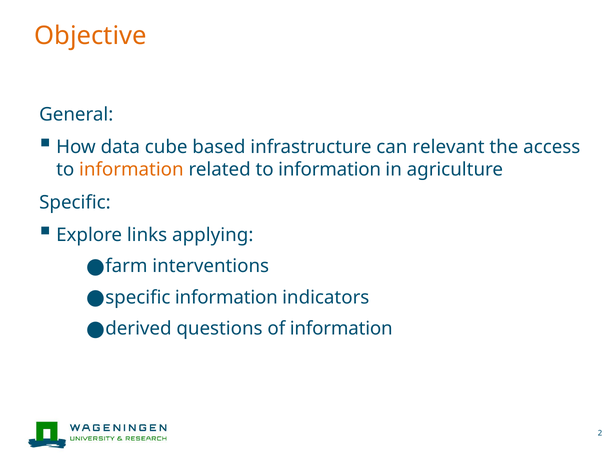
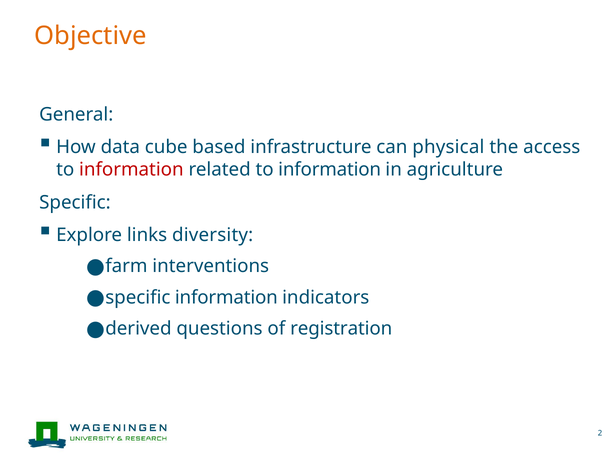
relevant: relevant -> physical
information at (131, 170) colour: orange -> red
applying: applying -> diversity
of information: information -> registration
